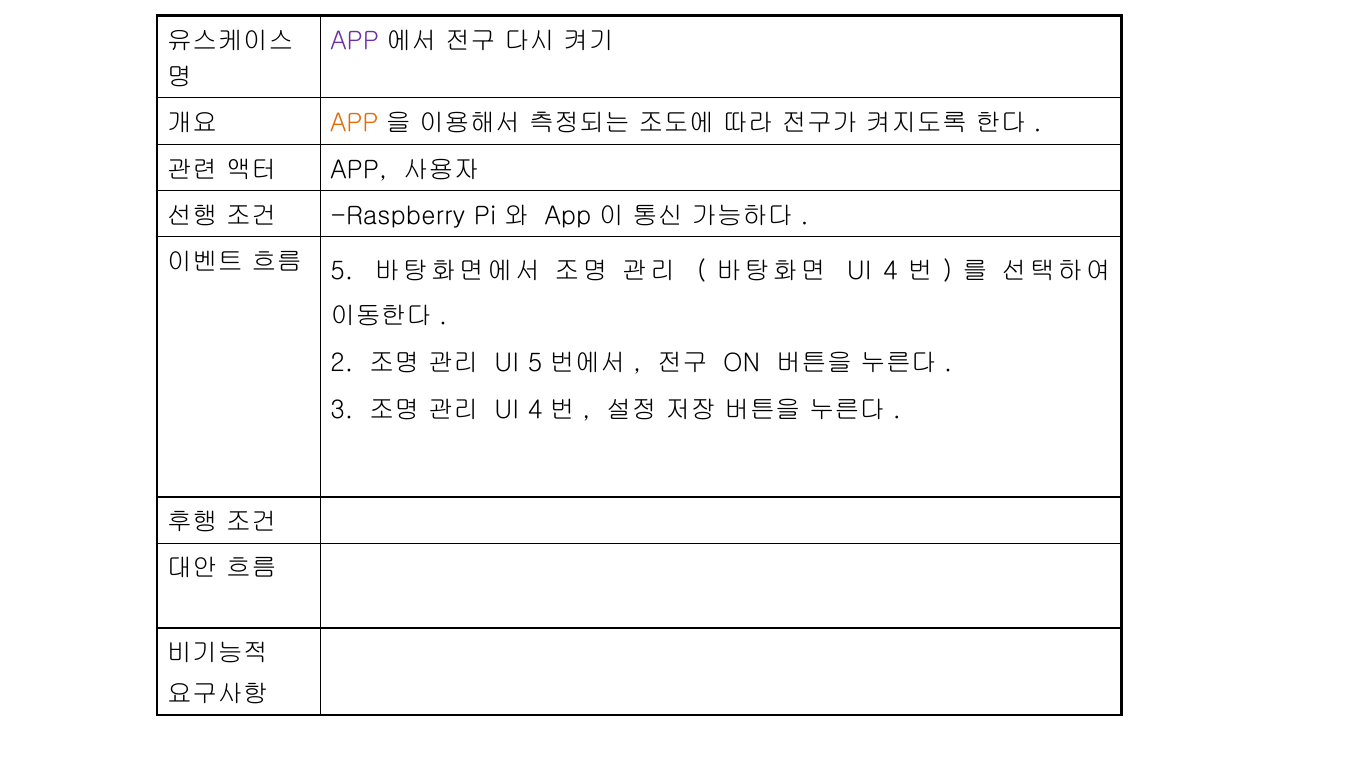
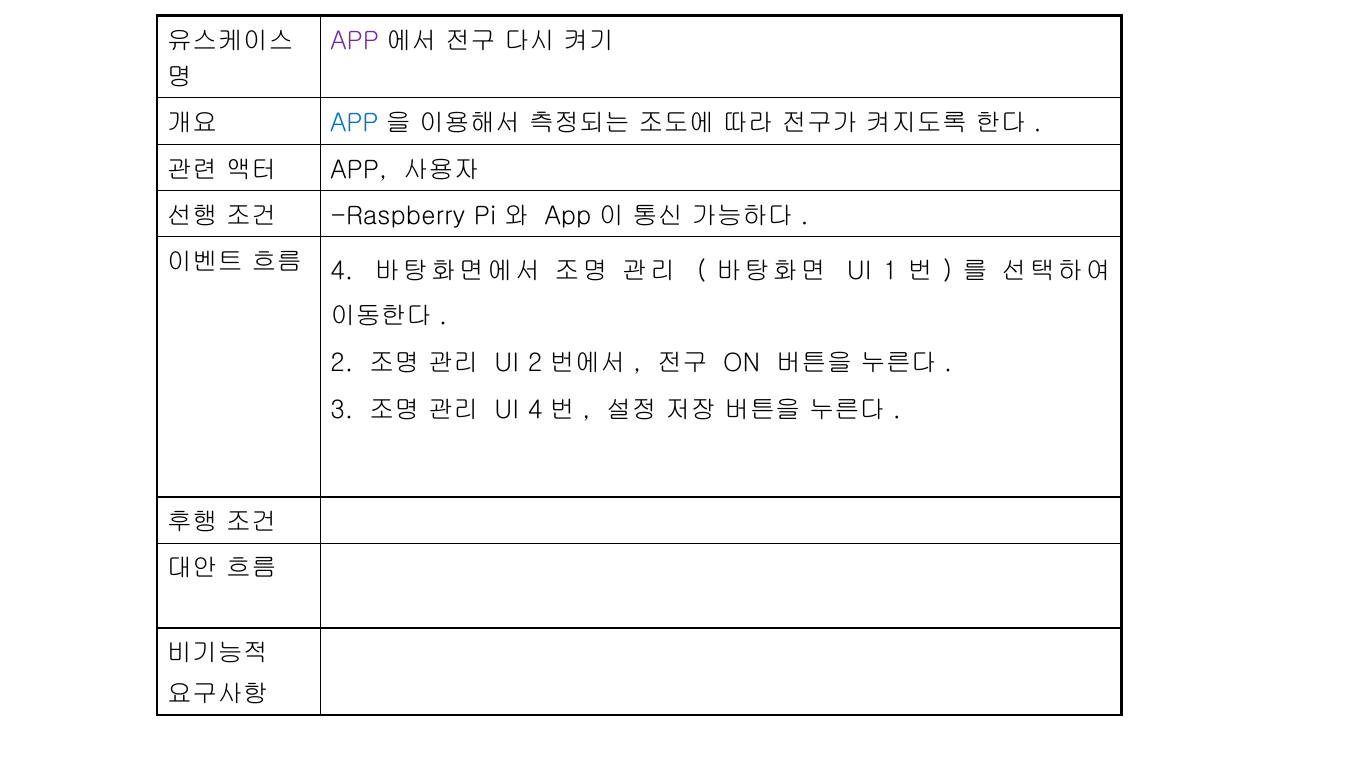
APP at (354, 123) colour: orange -> blue
5 at (342, 271): 5 -> 4
4 at (890, 271): 4 -> 1
UI 5: 5 -> 2
